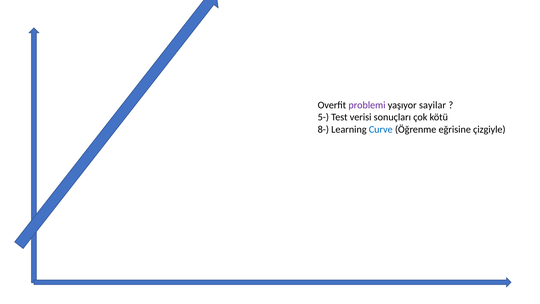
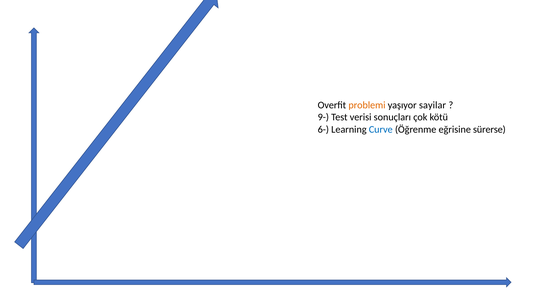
problemi colour: purple -> orange
5-: 5- -> 9-
8-: 8- -> 6-
çizgiyle: çizgiyle -> sürerse
